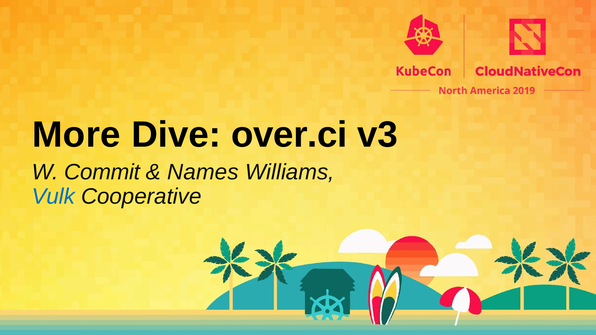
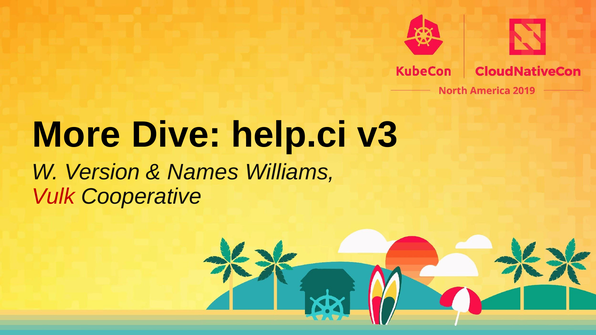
over.ci: over.ci -> help.ci
Commit: Commit -> Version
Vulk colour: blue -> red
